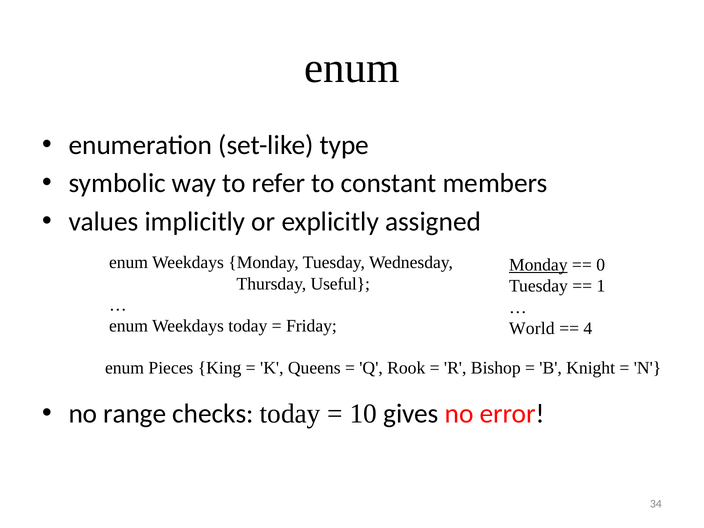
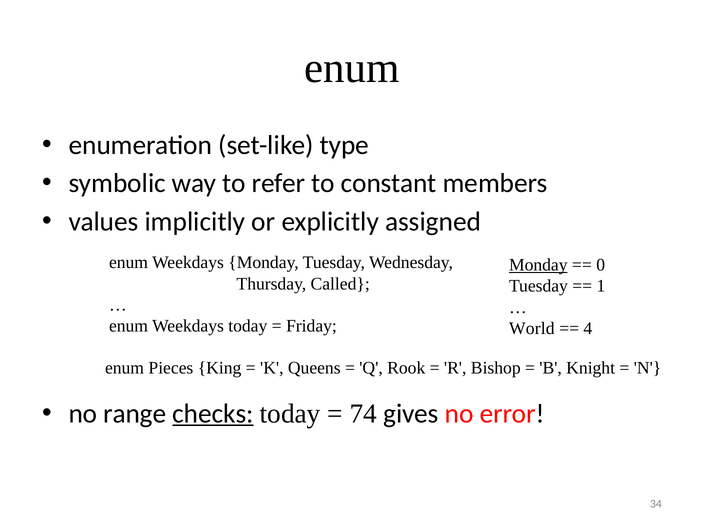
Useful: Useful -> Called
checks underline: none -> present
10: 10 -> 74
